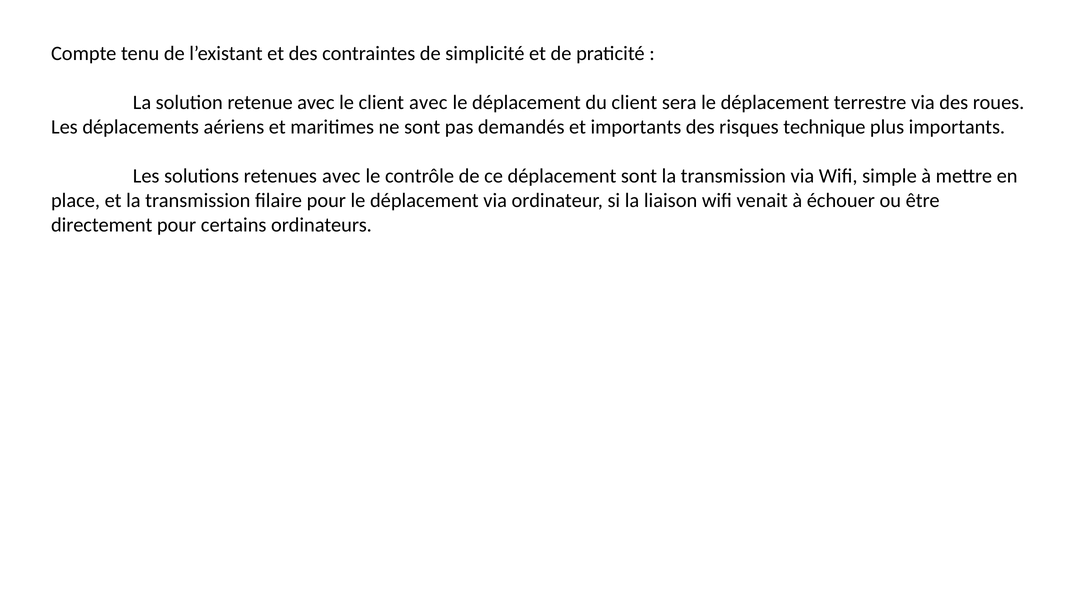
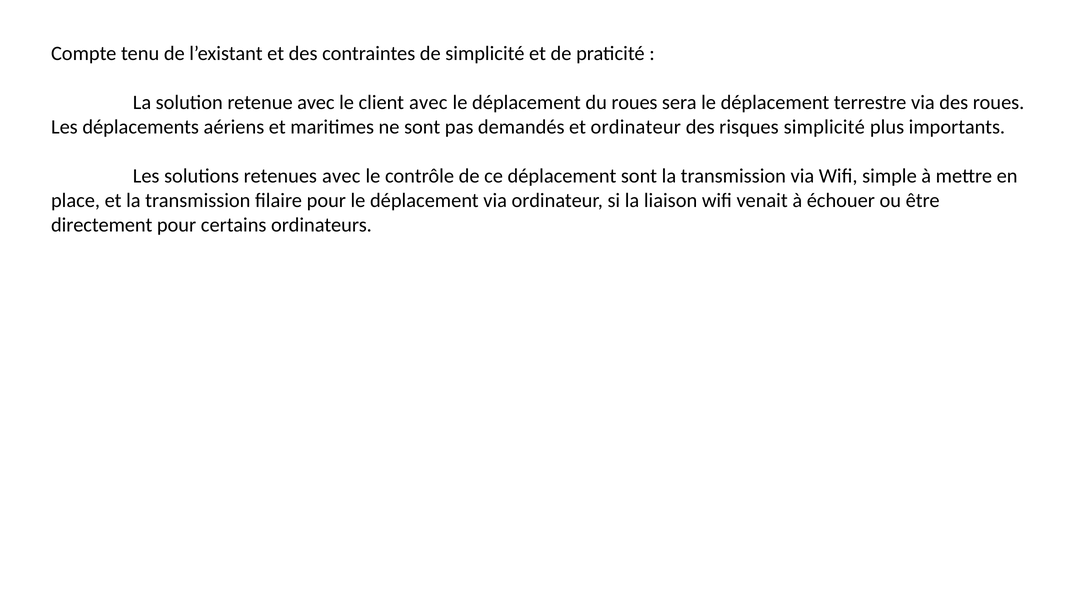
du client: client -> roues
et importants: importants -> ordinateur
risques technique: technique -> simplicité
